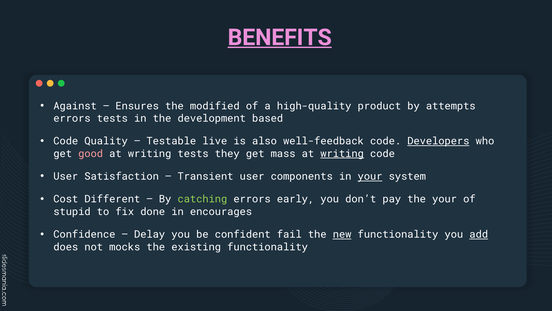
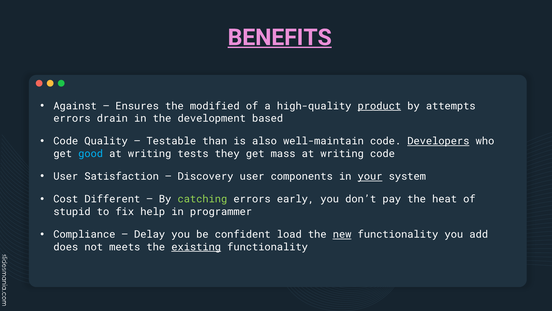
product underline: none -> present
errors tests: tests -> drain
live: live -> than
well-feedback: well-feedback -> well-maintain
good colour: pink -> light blue
writing at (342, 153) underline: present -> none
Transient: Transient -> Discovery
the your: your -> heat
done: done -> help
encourages: encourages -> programmer
Confidence: Confidence -> Compliance
fail: fail -> load
add underline: present -> none
mocks: mocks -> meets
existing underline: none -> present
